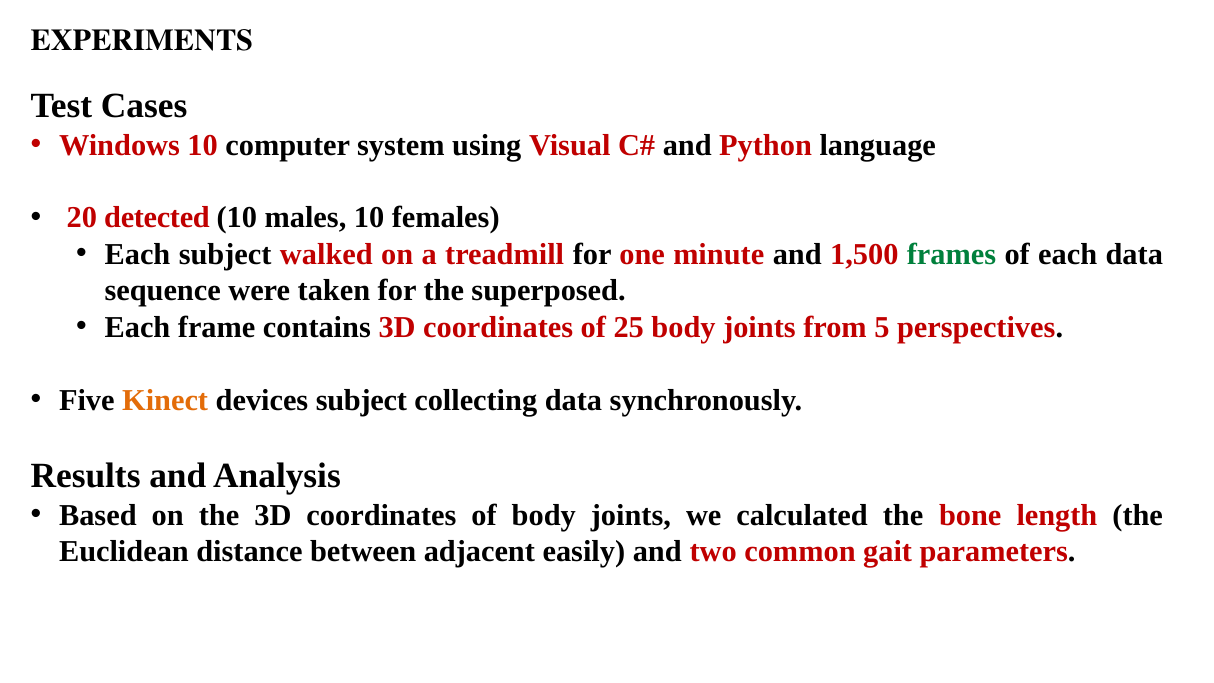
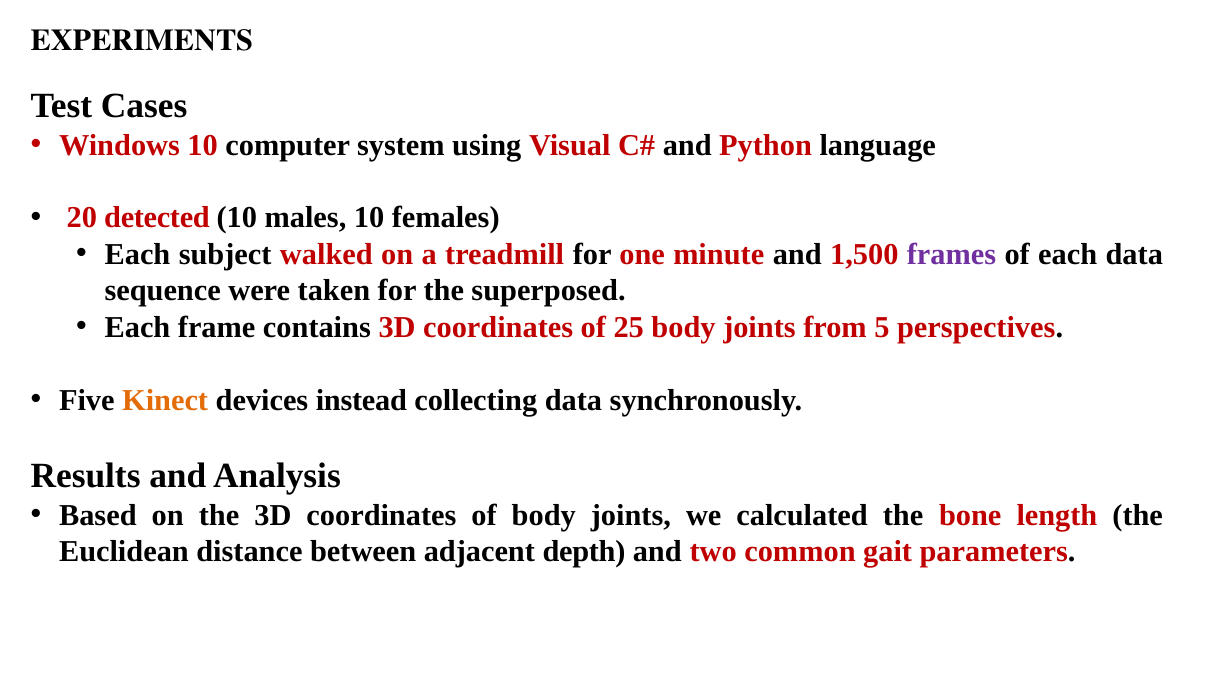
frames colour: green -> purple
devices subject: subject -> instead
easily: easily -> depth
